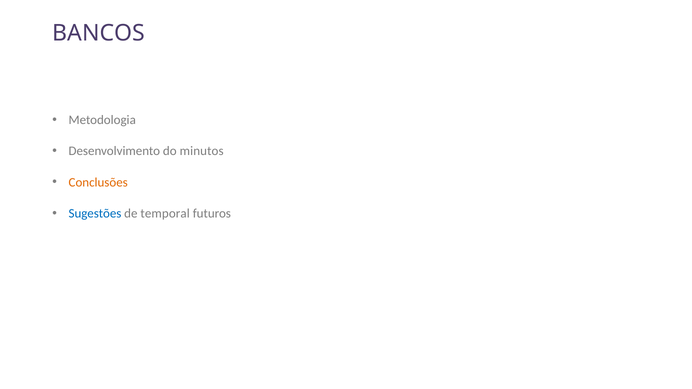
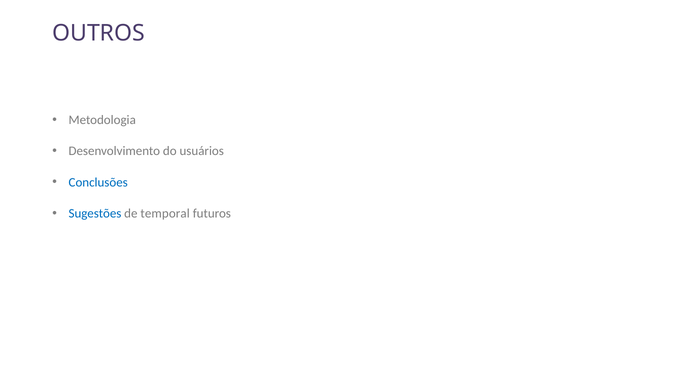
BANCOS: BANCOS -> OUTROS
minutos: minutos -> usuários
Conclusões colour: orange -> blue
